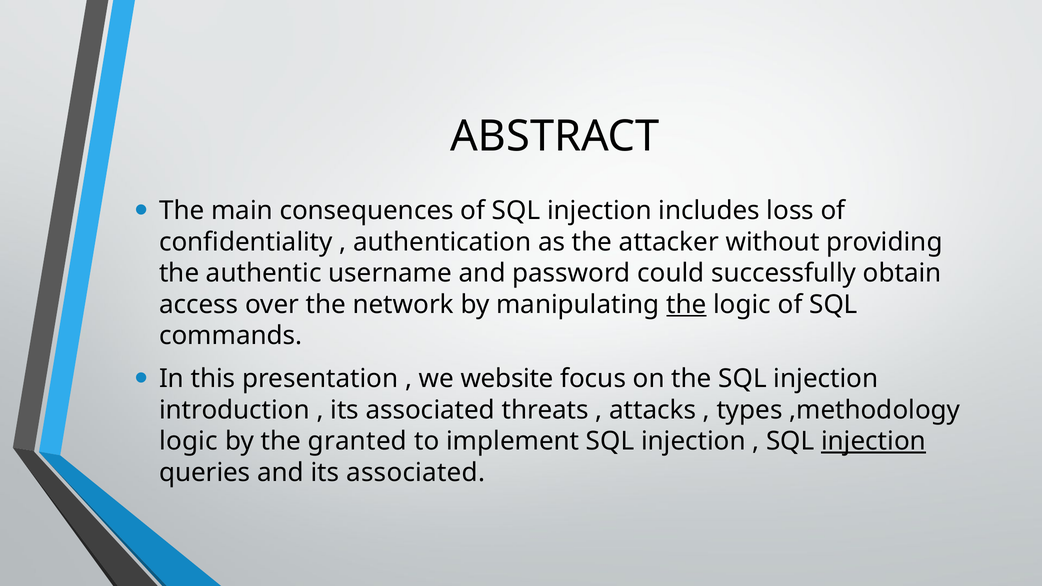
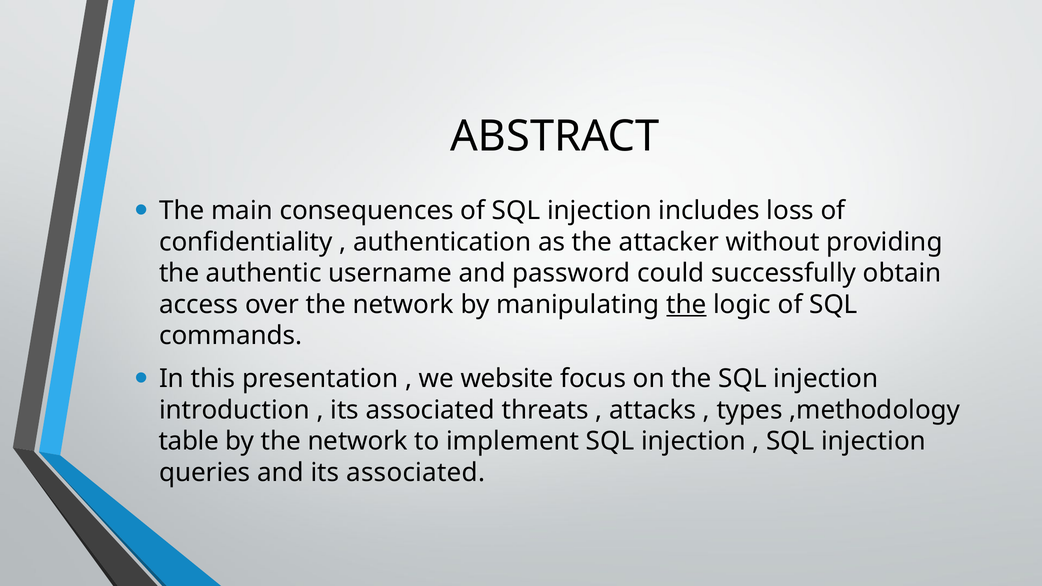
logic at (189, 441): logic -> table
by the granted: granted -> network
injection at (874, 441) underline: present -> none
